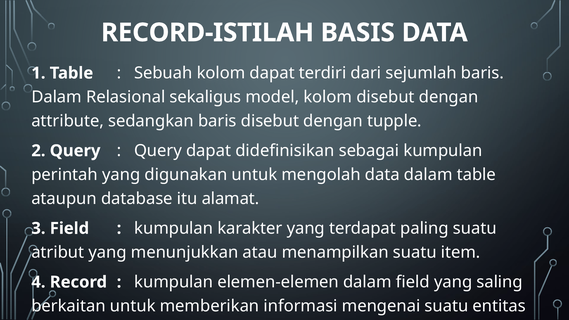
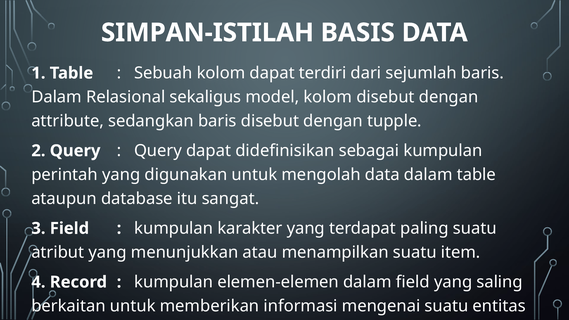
RECORD-ISTILAH: RECORD-ISTILAH -> SIMPAN-ISTILAH
alamat: alamat -> sangat
